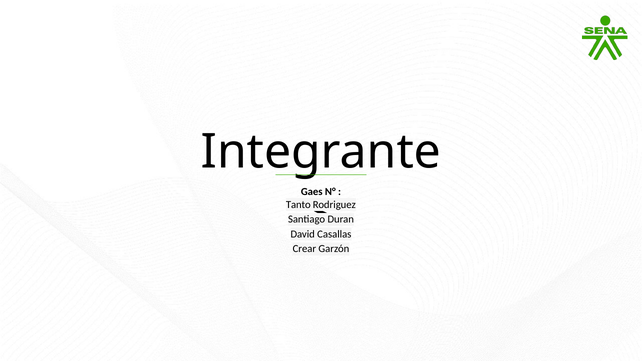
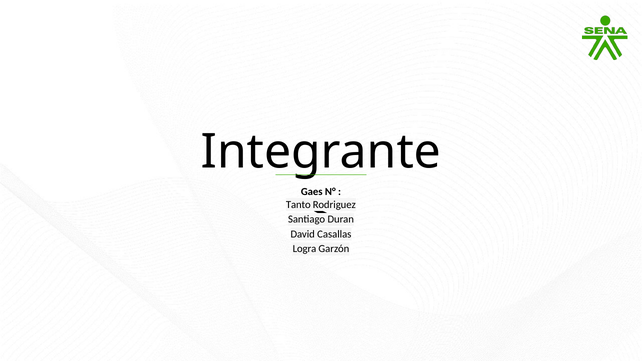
Crear: Crear -> Logra
